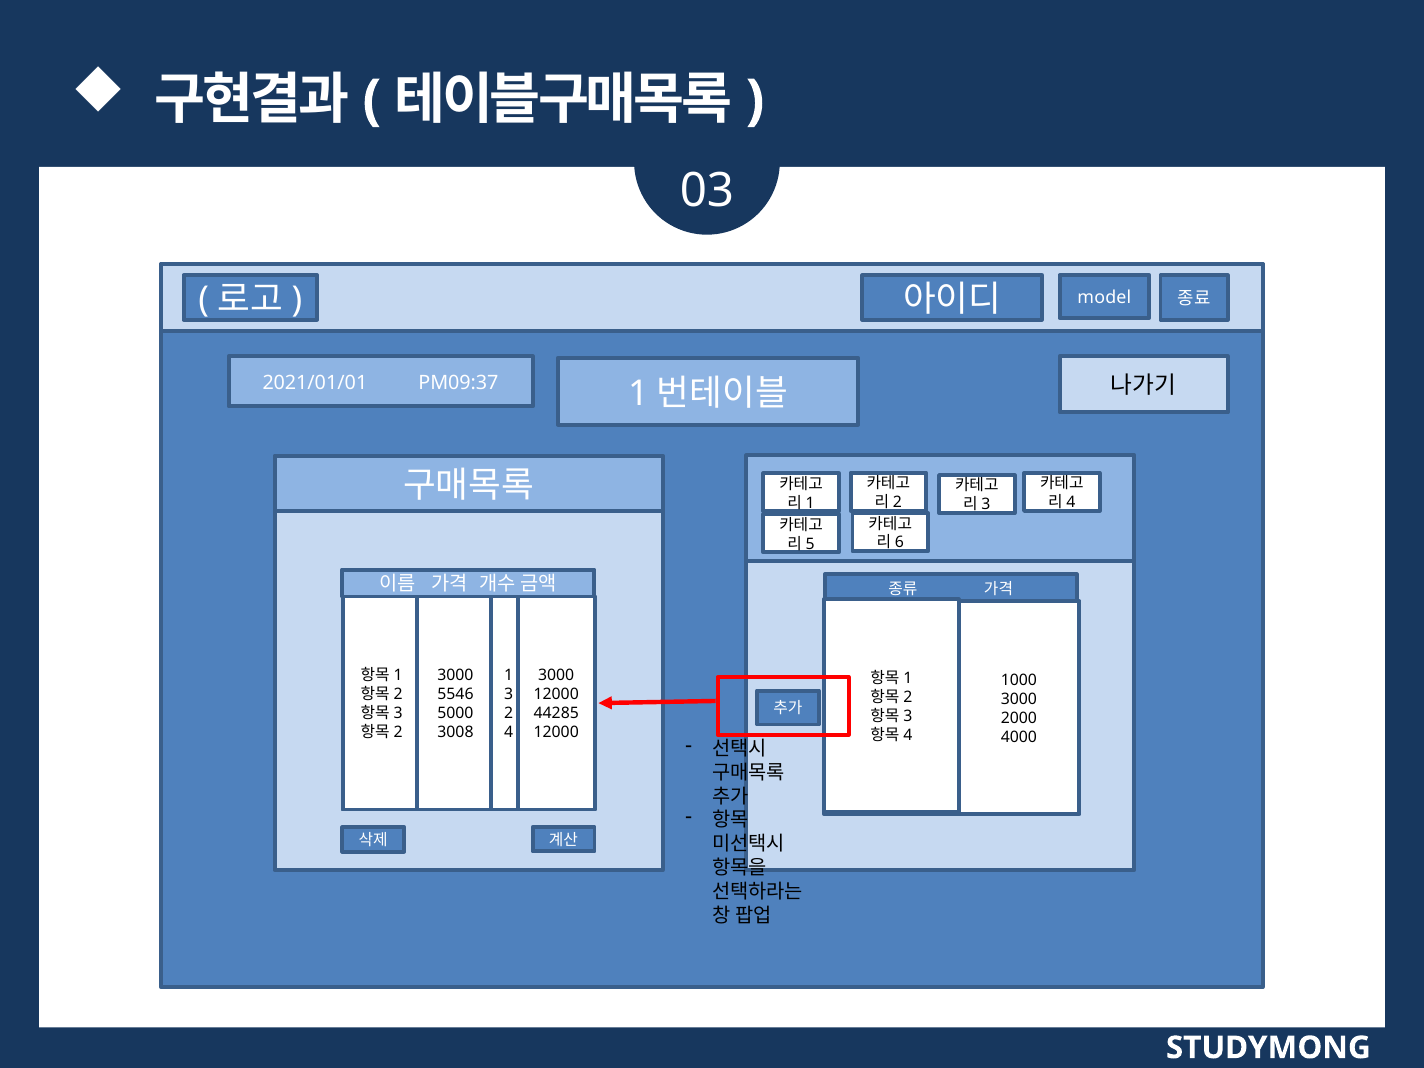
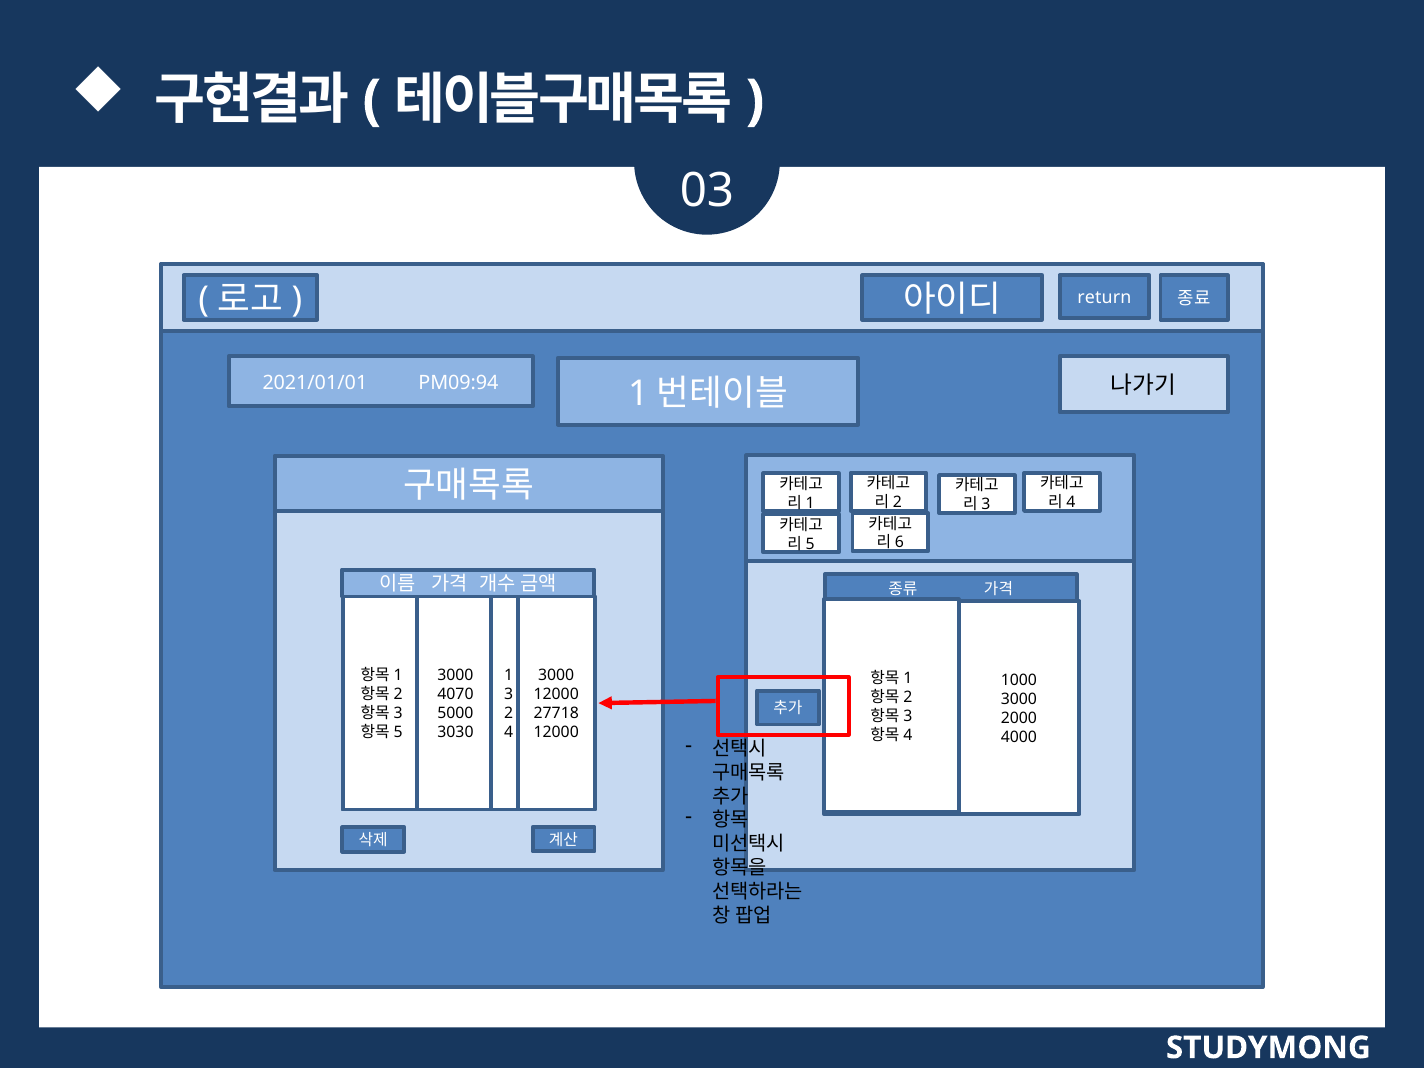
model: model -> return
PM09:37: PM09:37 -> PM09:94
5546: 5546 -> 4070
44285: 44285 -> 27718
2 at (398, 733): 2 -> 5
3008: 3008 -> 3030
